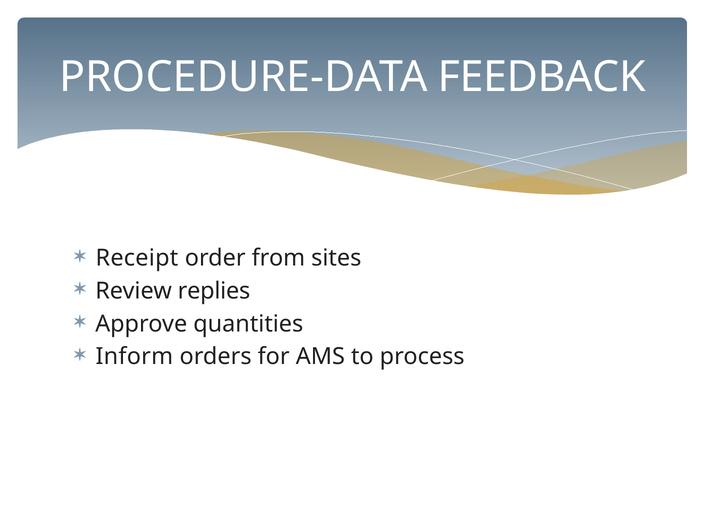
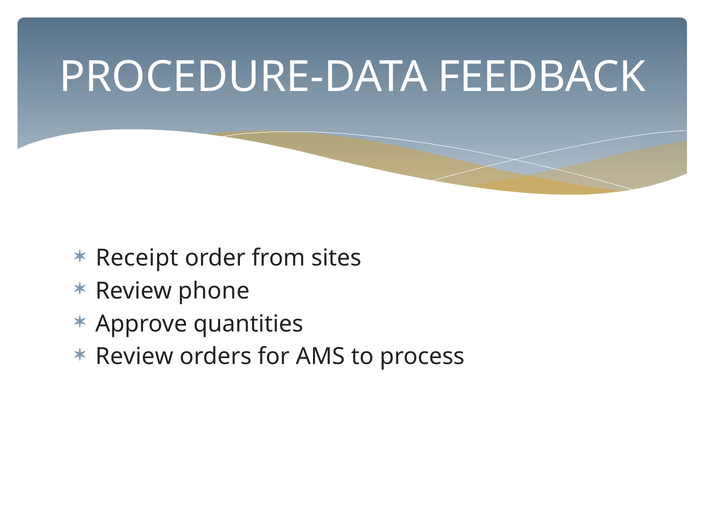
replies: replies -> phone
Inform at (134, 357): Inform -> Review
